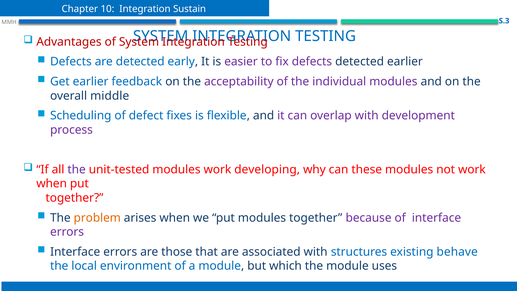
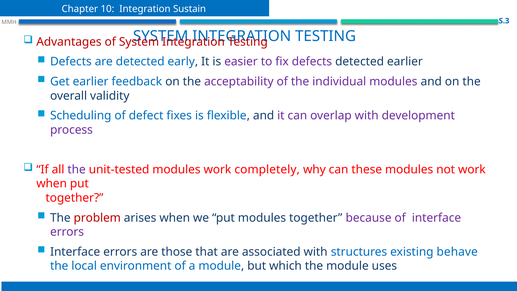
middle: middle -> validity
developing: developing -> completely
problem colour: orange -> red
